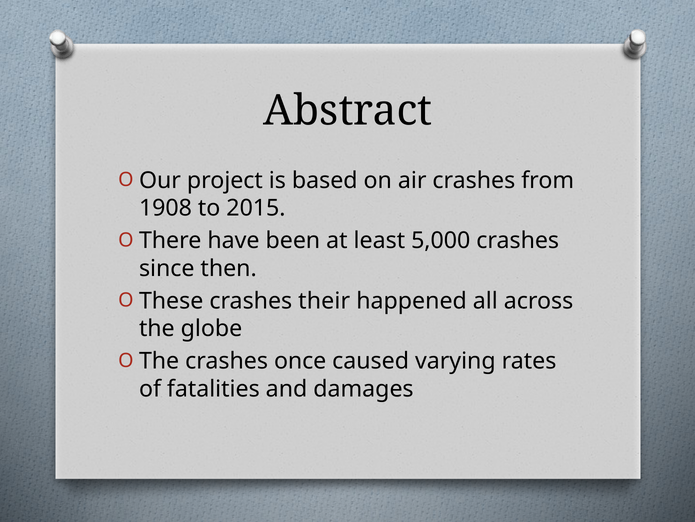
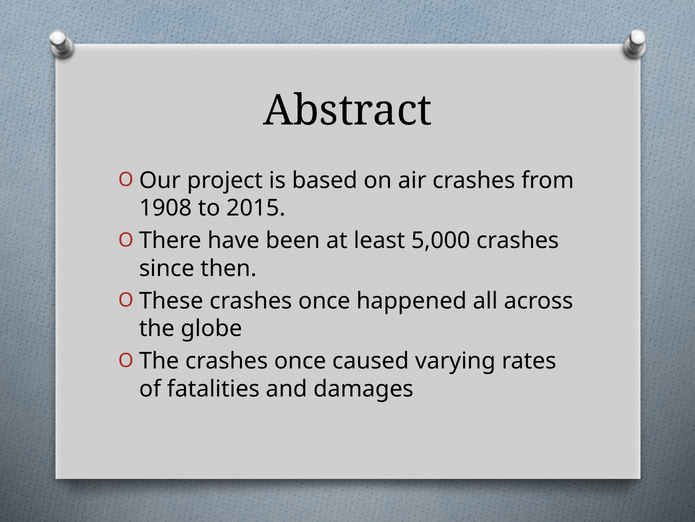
These crashes their: their -> once
